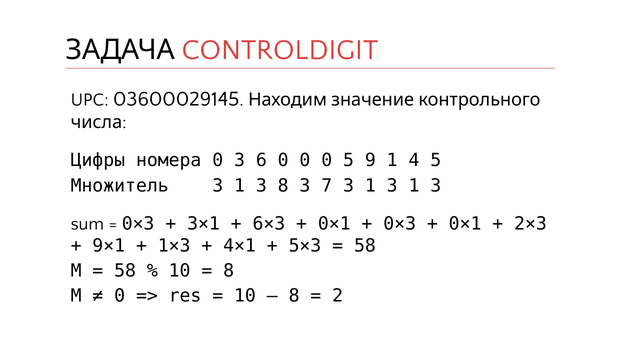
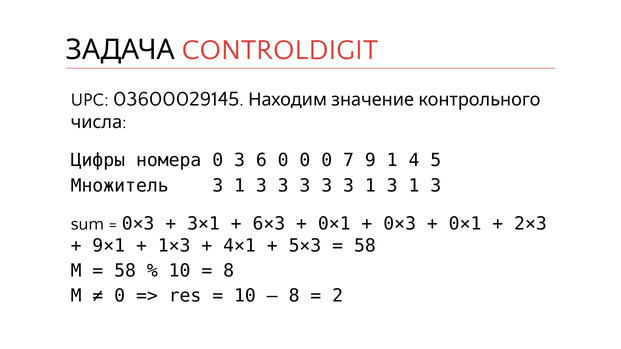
0 5: 5 -> 7
1 3 8: 8 -> 3
7 at (327, 186): 7 -> 3
